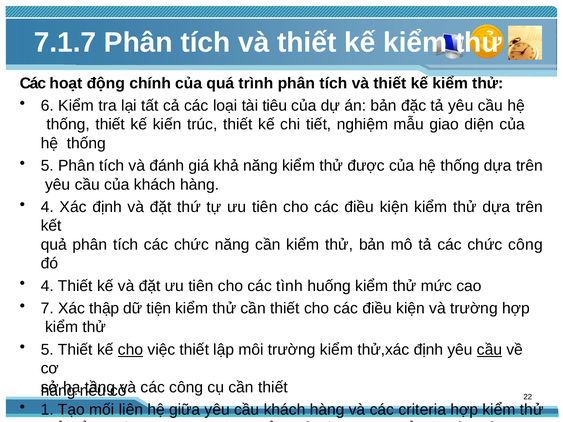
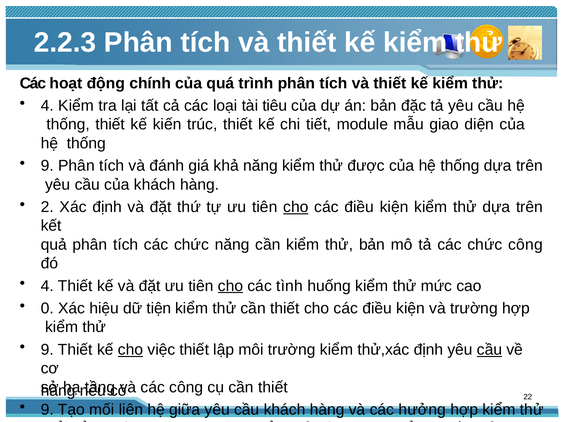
7.1.7: 7.1.7 -> 2.2.3
6 at (47, 106): 6 -> 4
nghiệm: nghiệm -> module
5 at (47, 166): 5 -> 9
4 at (47, 207): 4 -> 2
cho at (296, 207) underline: none -> present
cho at (231, 286) underline: none -> present
7: 7 -> 0
thập: thập -> hiệu
5 at (47, 350): 5 -> 9
1 at (47, 410): 1 -> 9
criteria: criteria -> hưởng
